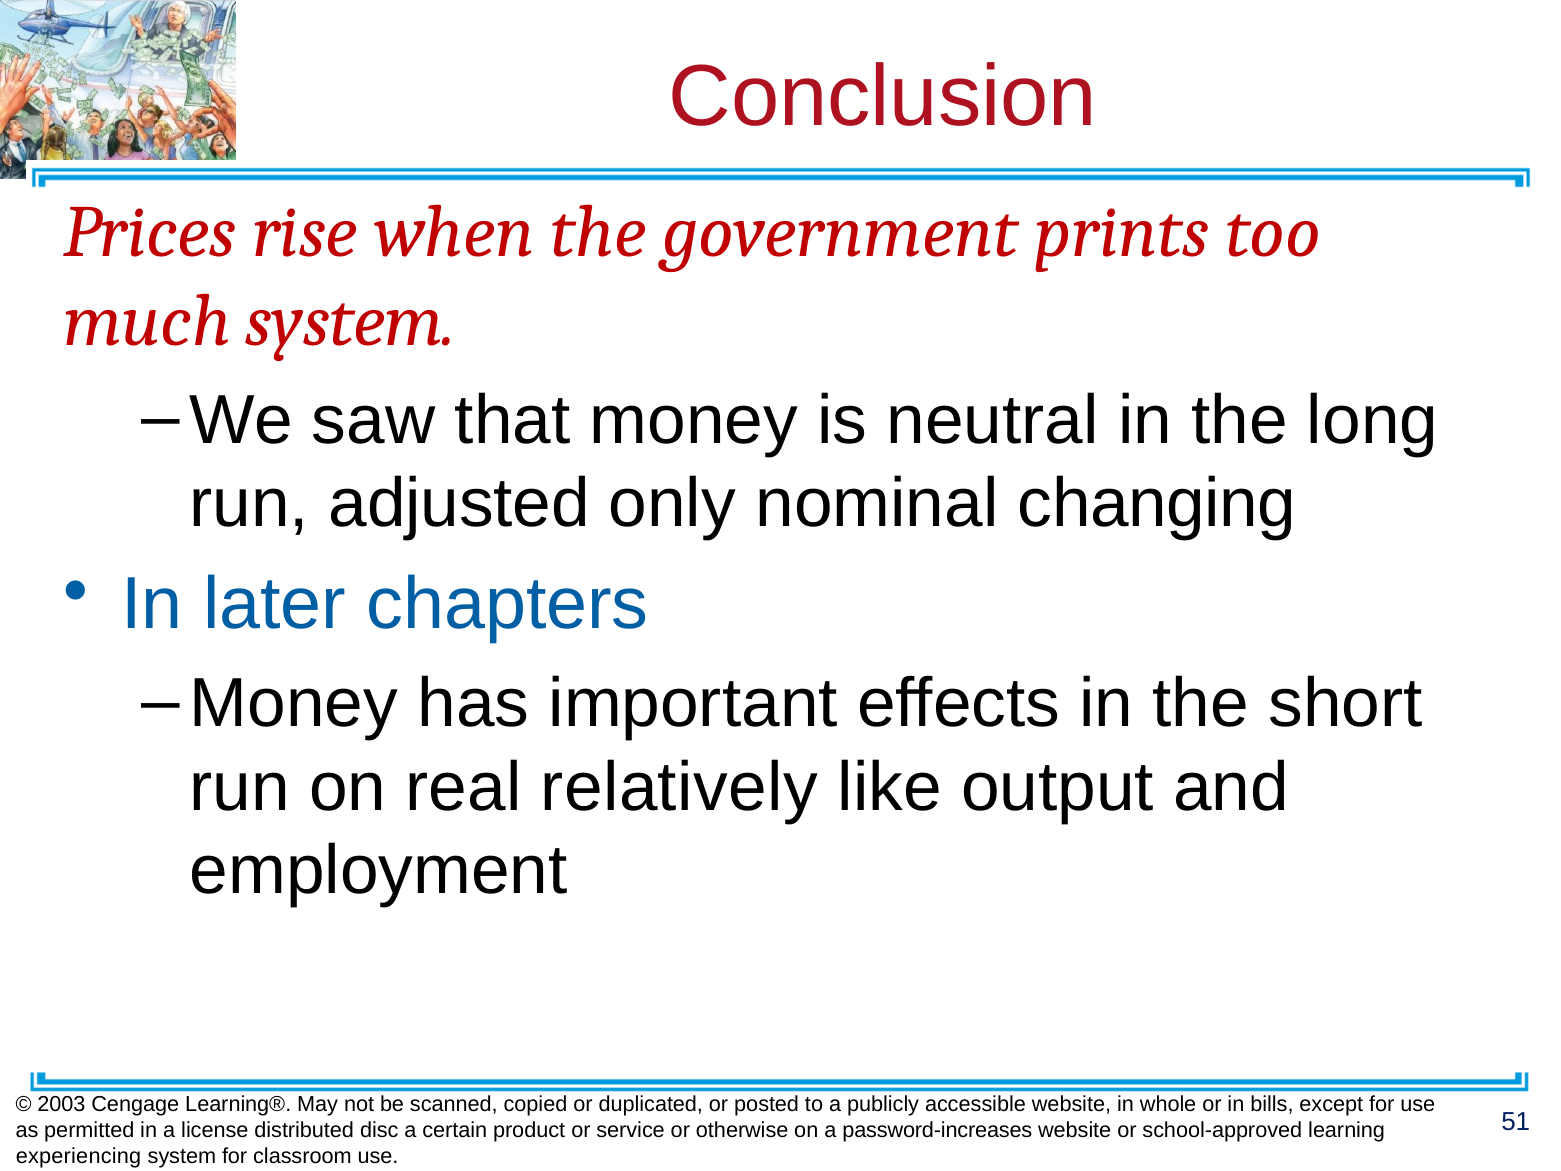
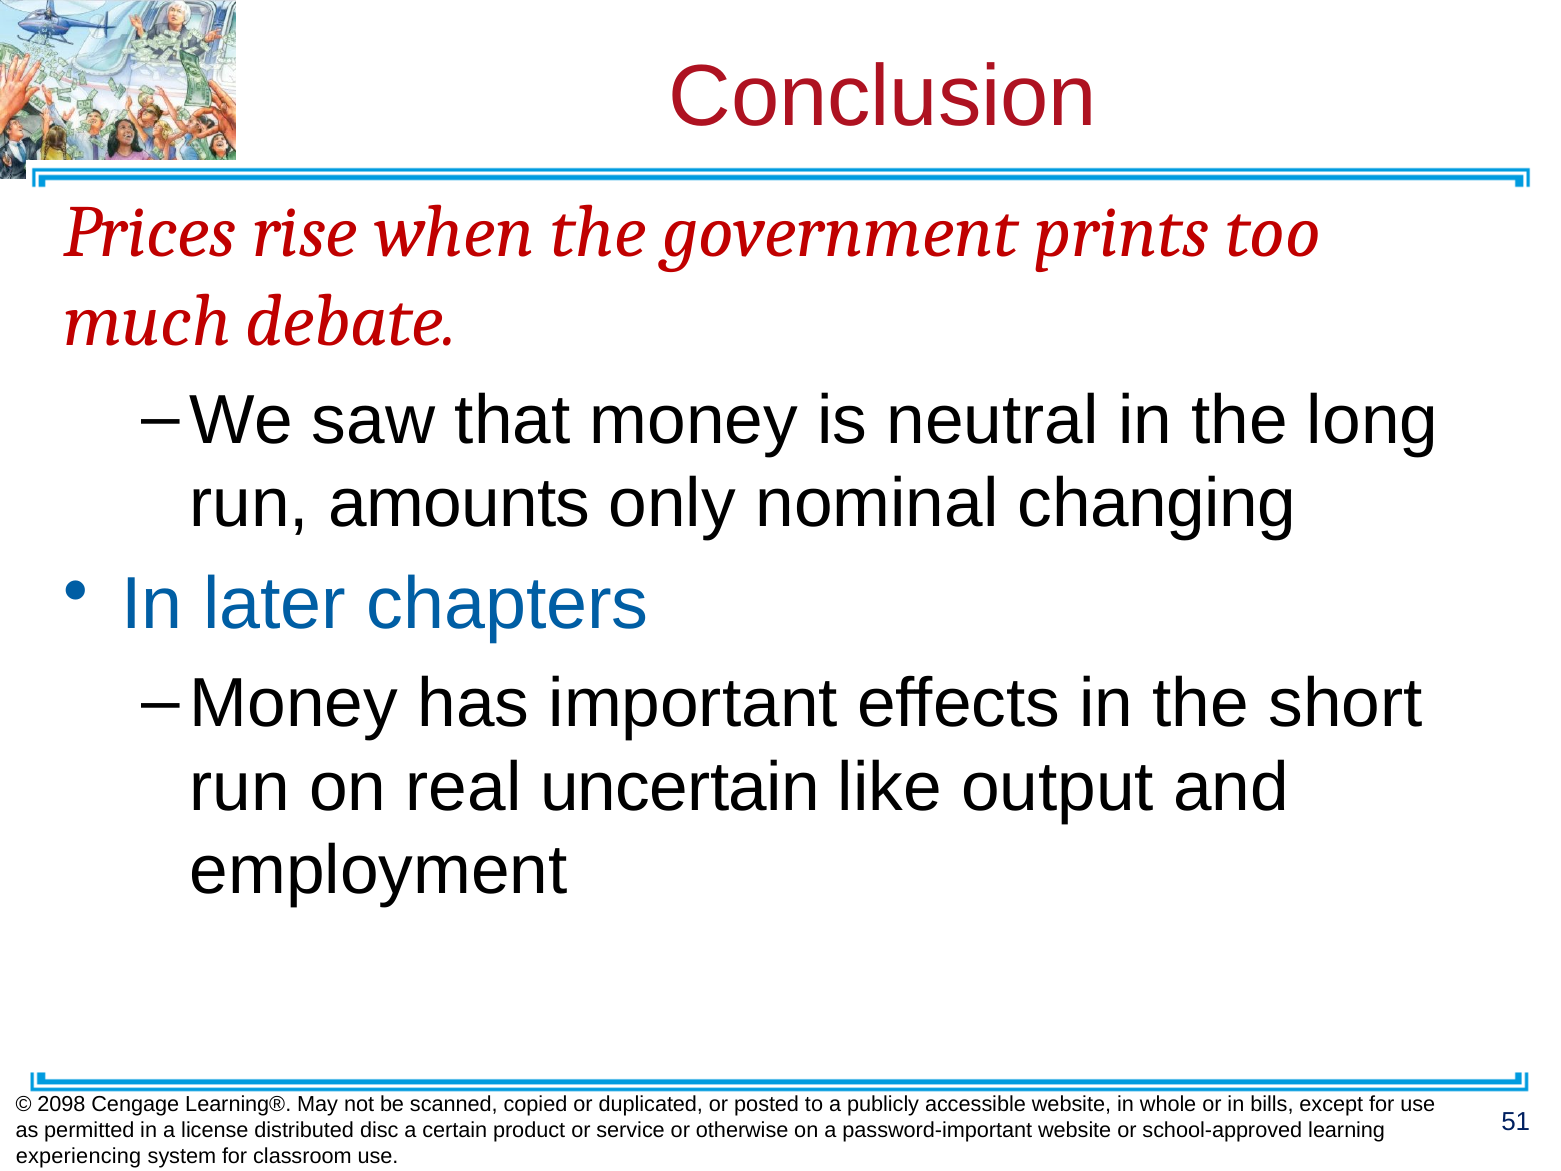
much system: system -> debate
adjusted: adjusted -> amounts
relatively: relatively -> uncertain
2003: 2003 -> 2098
password-increases: password-increases -> password-important
